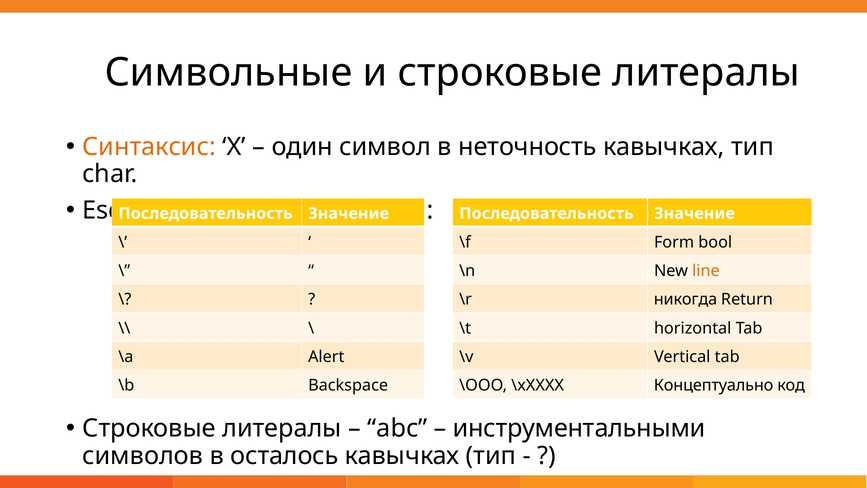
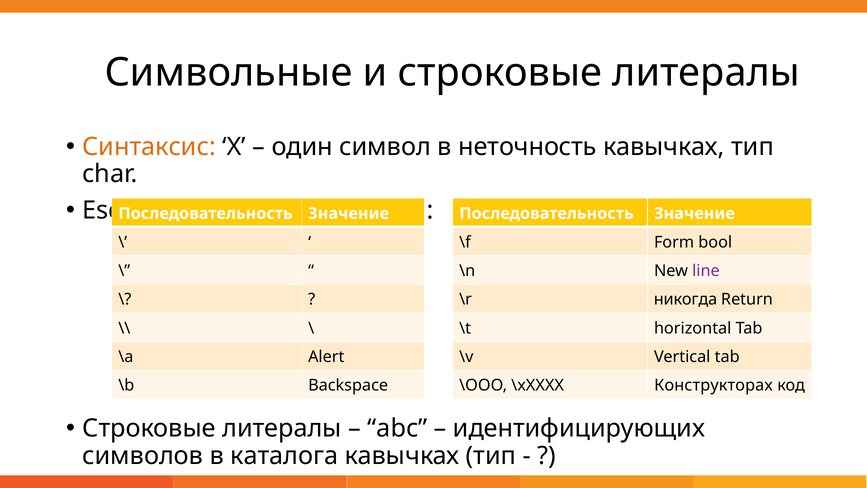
line colour: orange -> purple
Концептуально: Концептуально -> Конструкторах
инструментальными: инструментальными -> идентифицирующих
осталось: осталось -> каталога
